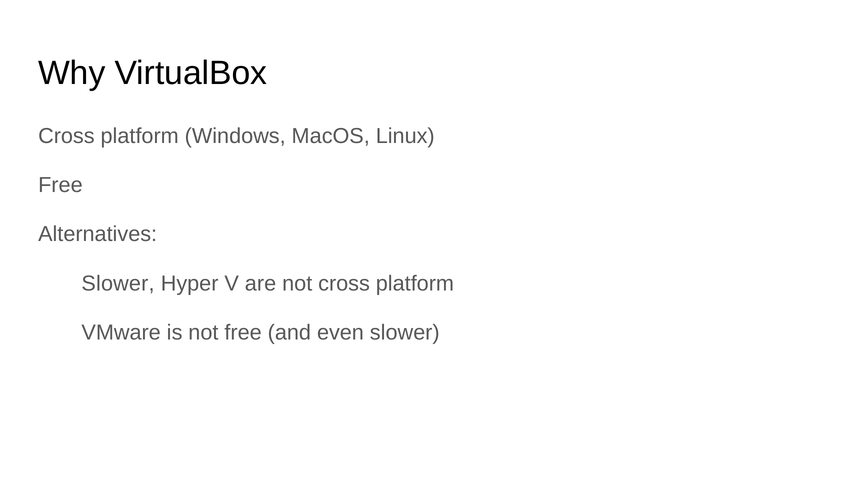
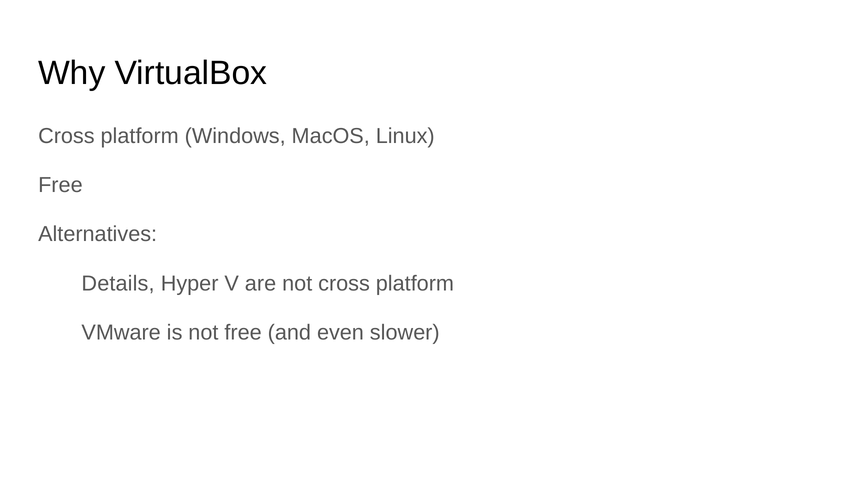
Slower at (118, 283): Slower -> Details
